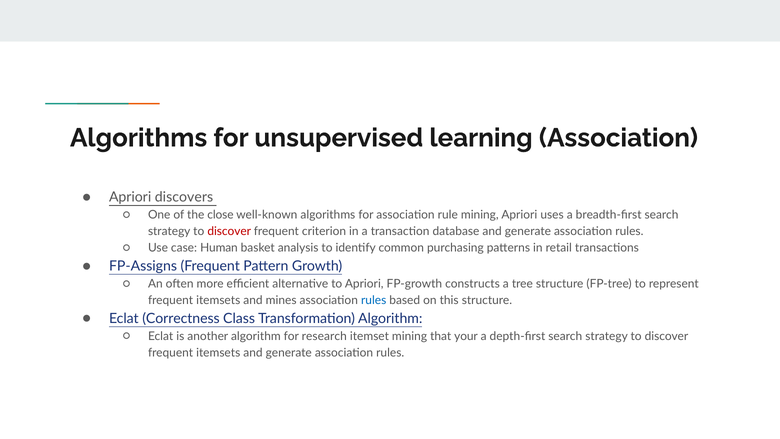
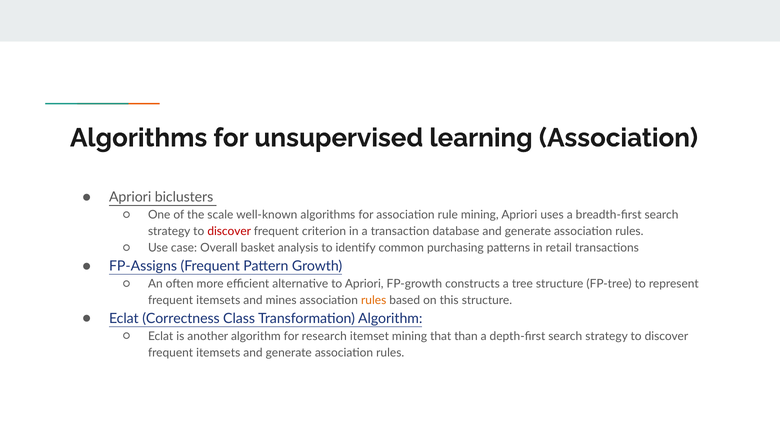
discovers: discovers -> biclusters
close: close -> scale
Human: Human -> Overall
rules at (374, 300) colour: blue -> orange
your: your -> than
